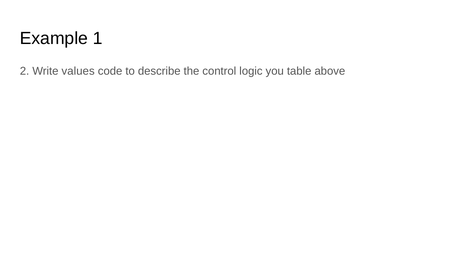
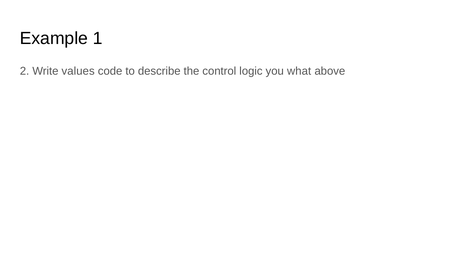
table: table -> what
